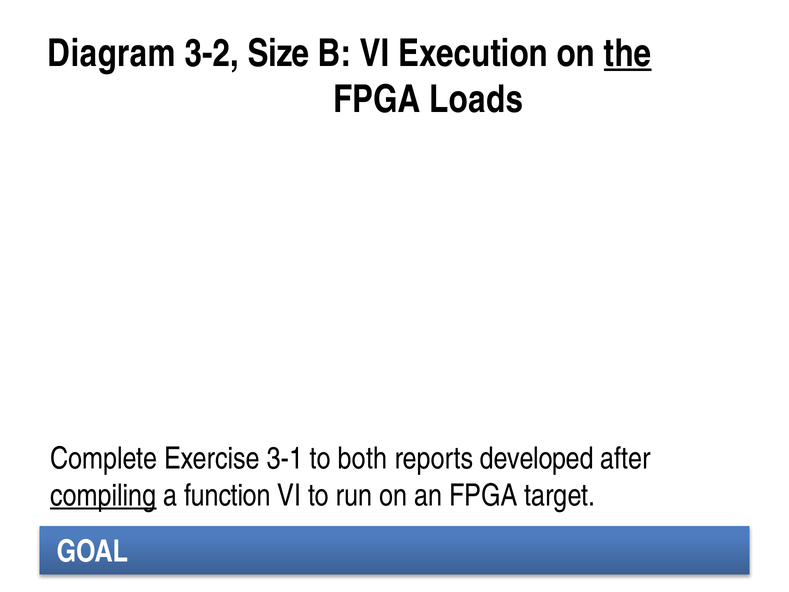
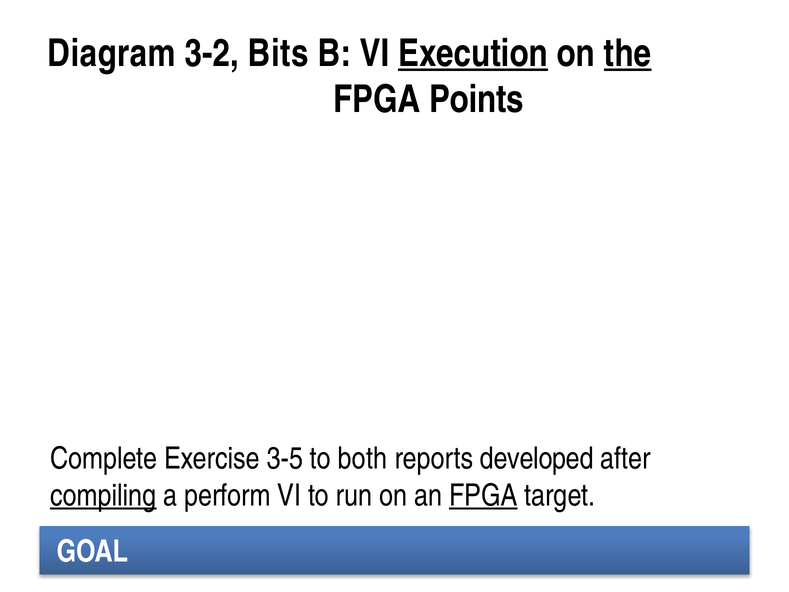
Size: Size -> Bits
Execution underline: none -> present
Loads: Loads -> Points
3-1: 3-1 -> 3-5
function: function -> perform
FPGA at (483, 495) underline: none -> present
